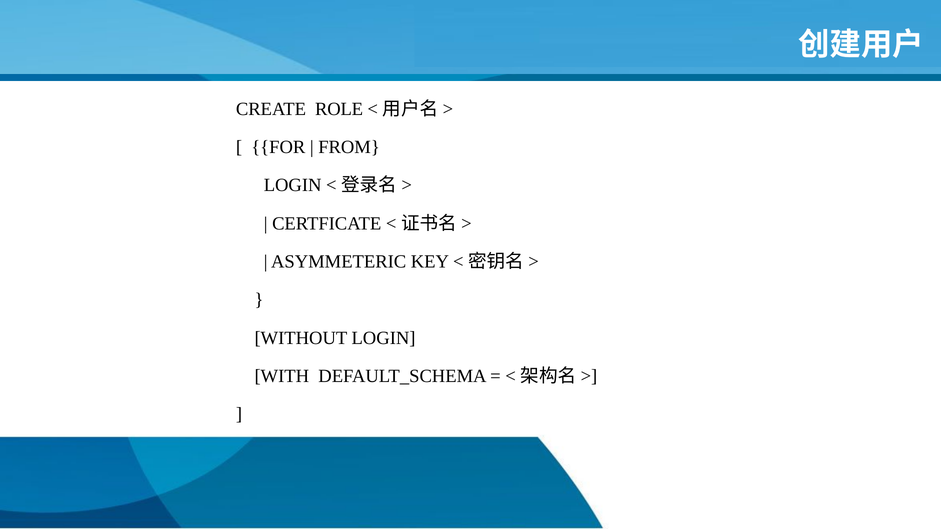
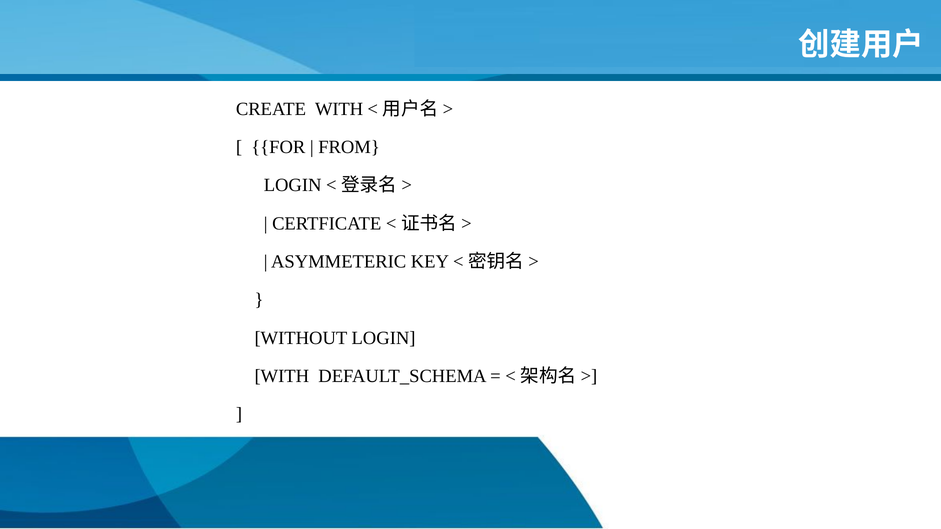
CREATE ROLE: ROLE -> WITH
